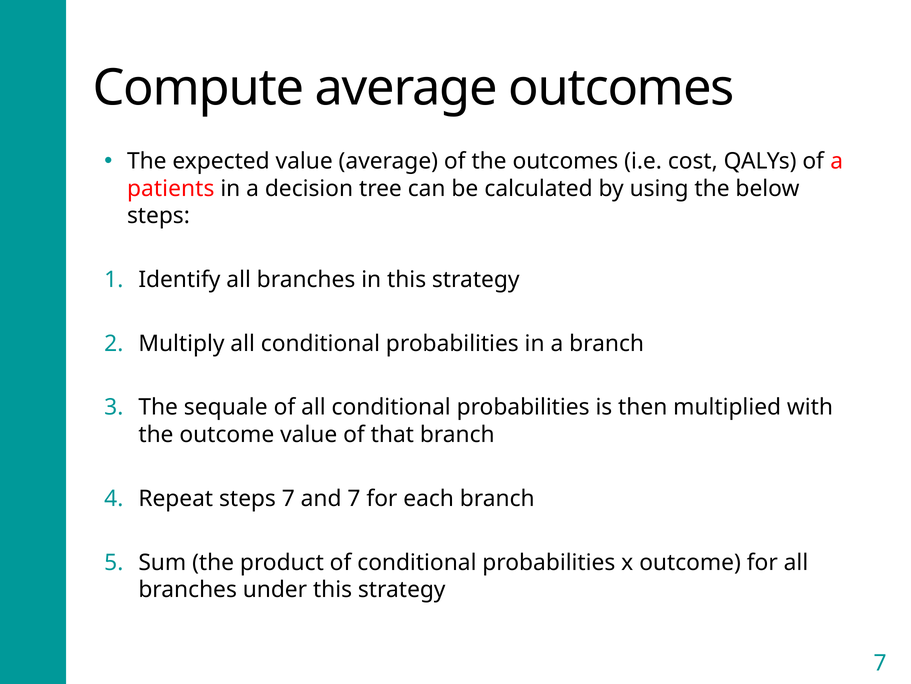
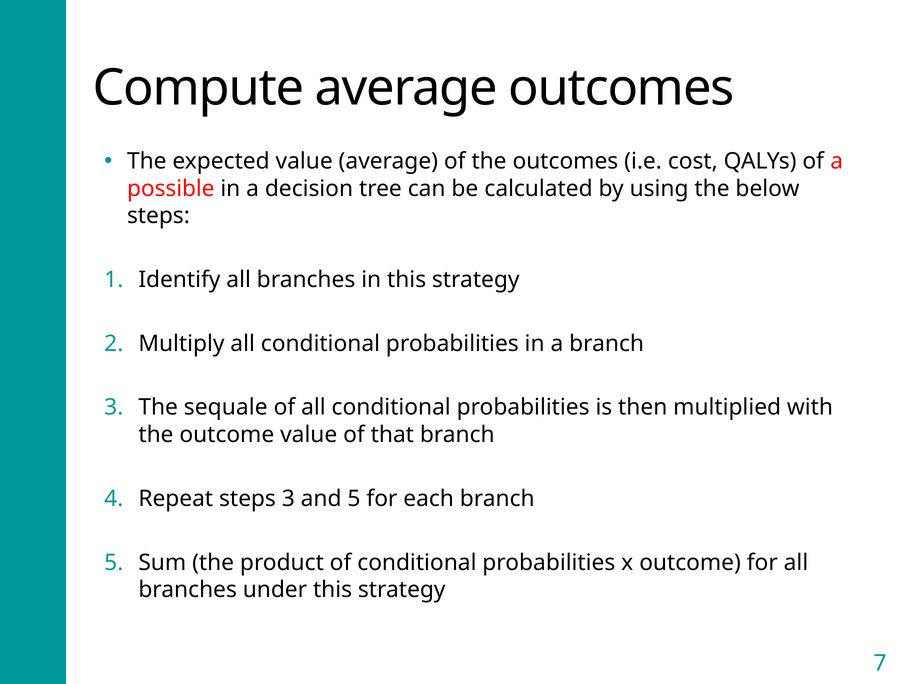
patients: patients -> possible
steps 7: 7 -> 3
and 7: 7 -> 5
